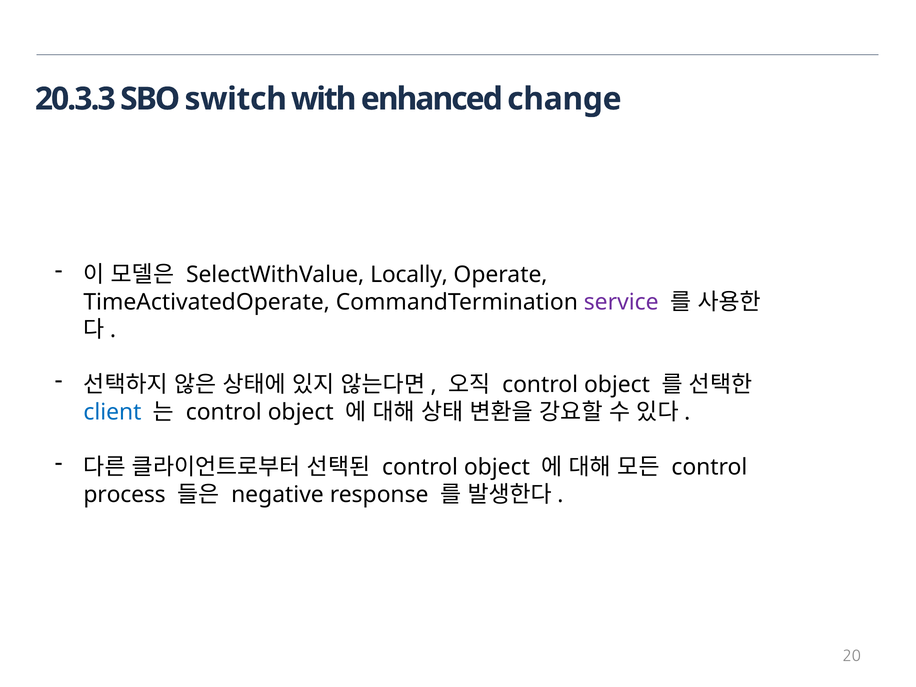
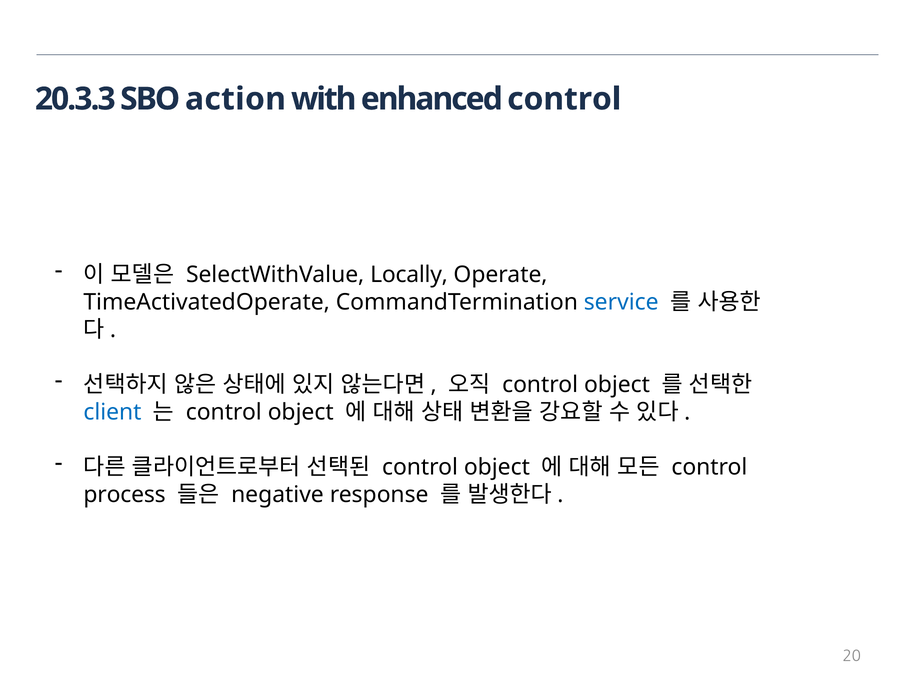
switch: switch -> action
enhanced change: change -> control
service colour: purple -> blue
